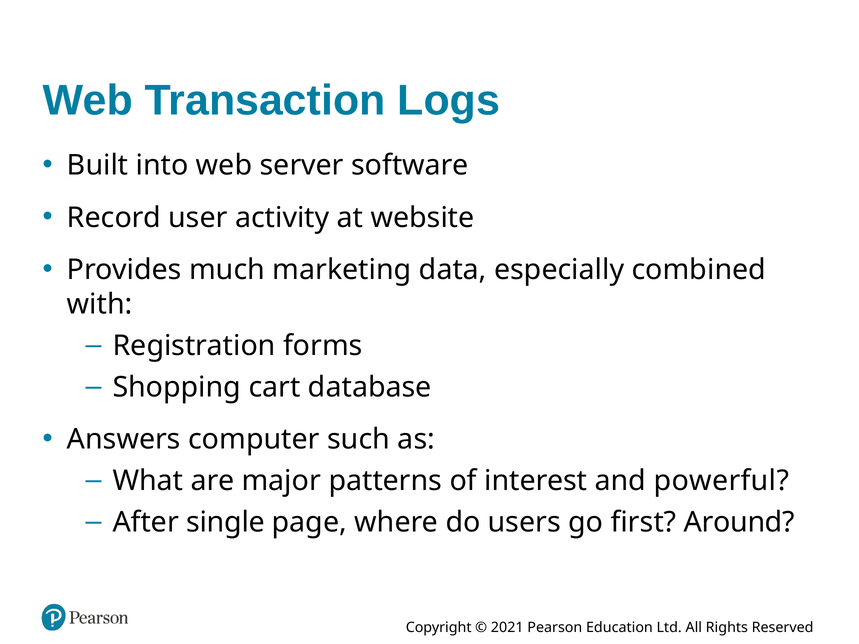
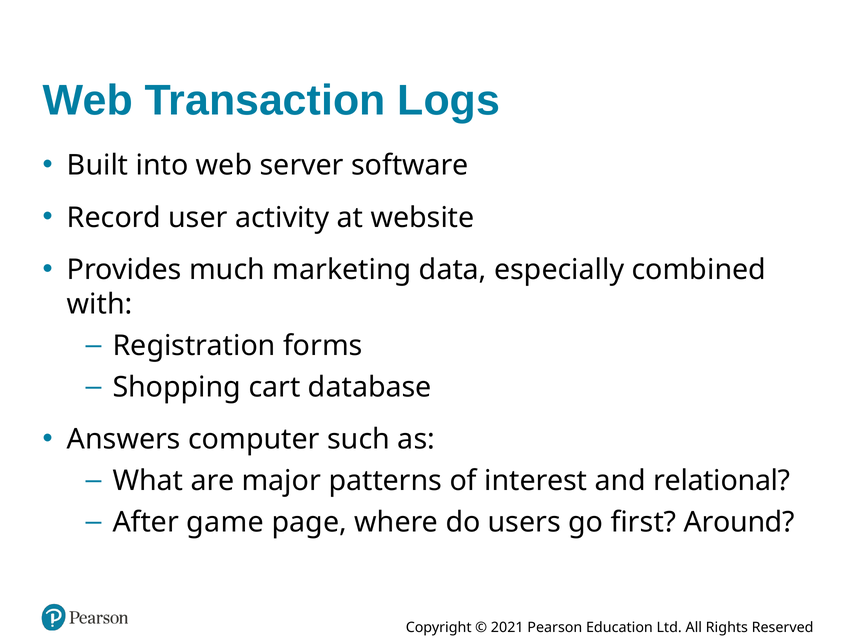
powerful: powerful -> relational
single: single -> game
